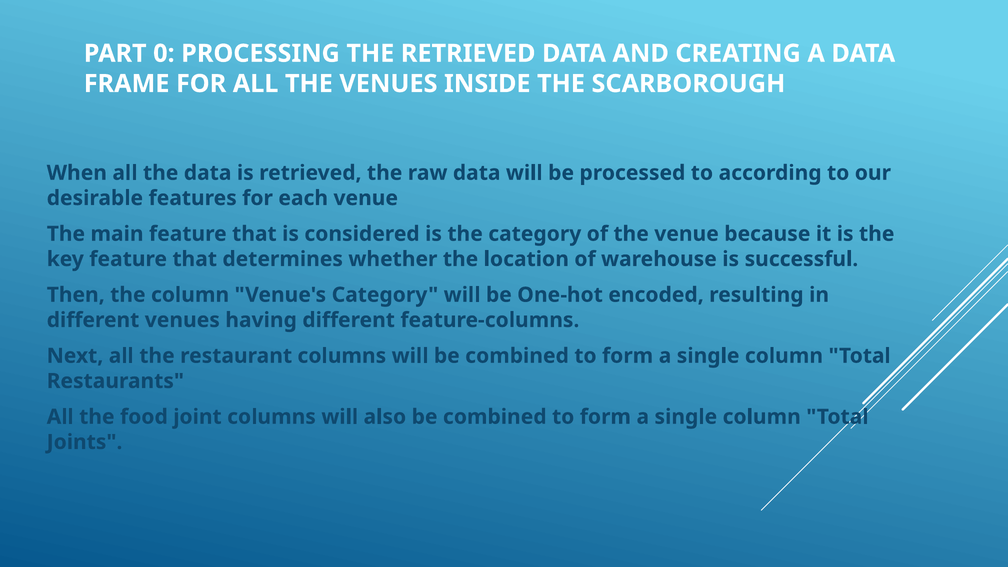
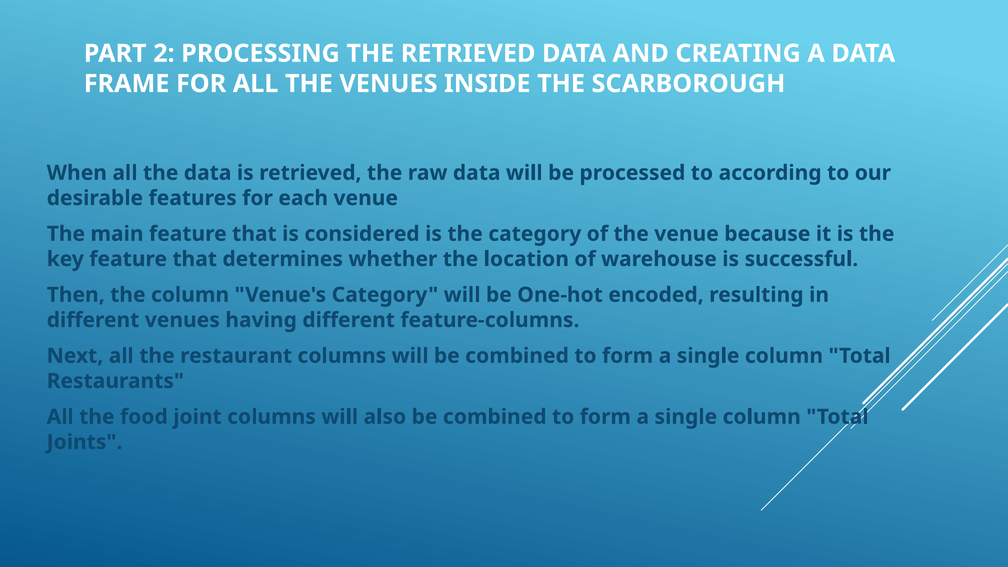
0: 0 -> 2
